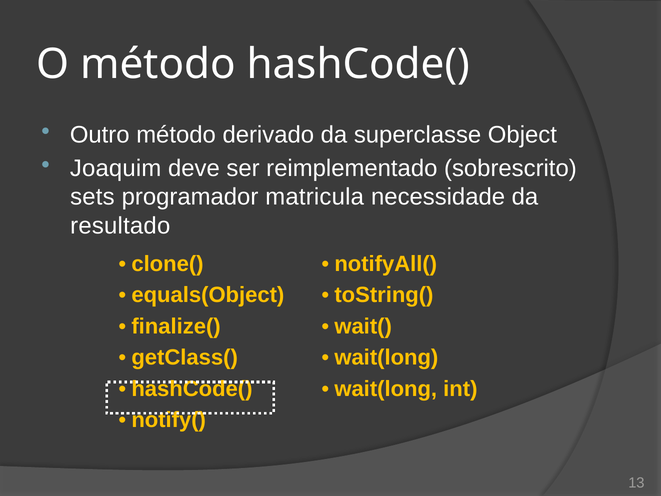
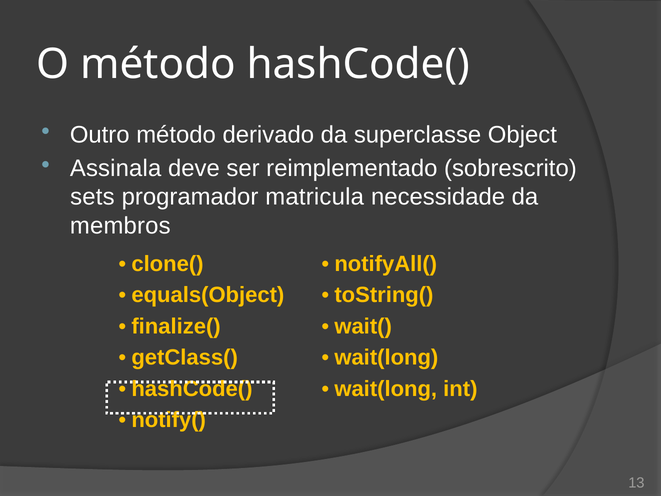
Joaquim: Joaquim -> Assinala
resultado: resultado -> membros
